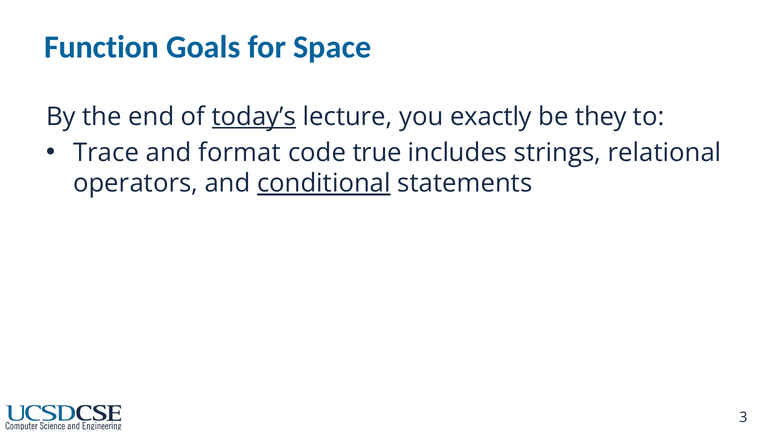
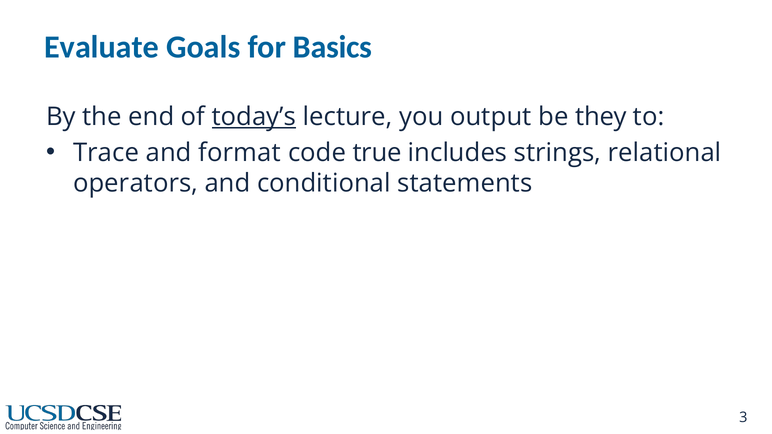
Function: Function -> Evaluate
Space: Space -> Basics
exactly: exactly -> output
conditional underline: present -> none
